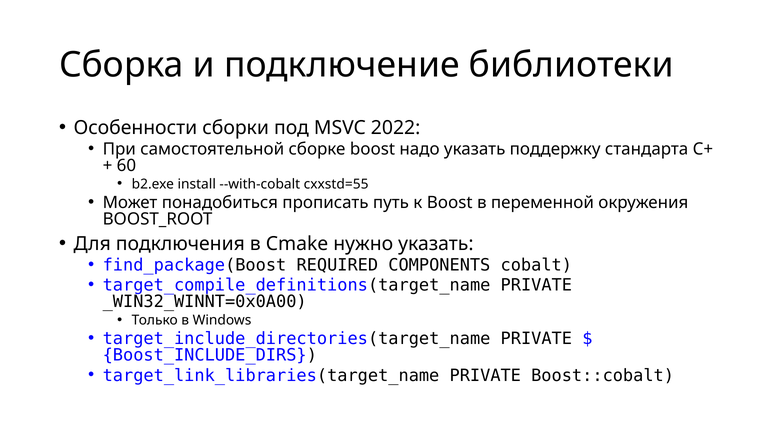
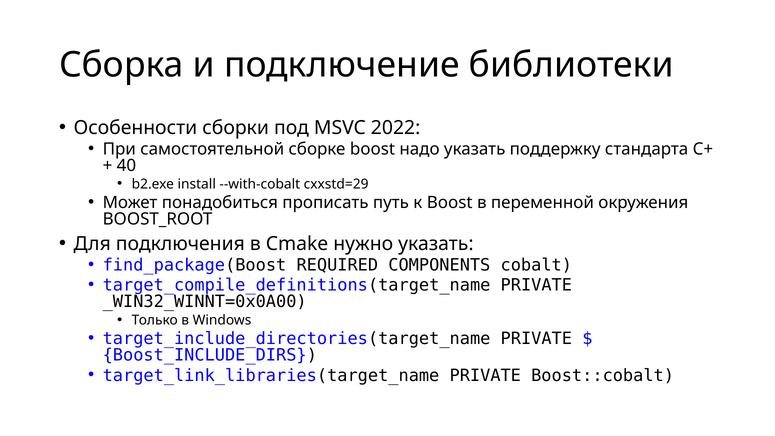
60: 60 -> 40
cxxstd=55: cxxstd=55 -> cxxstd=29
